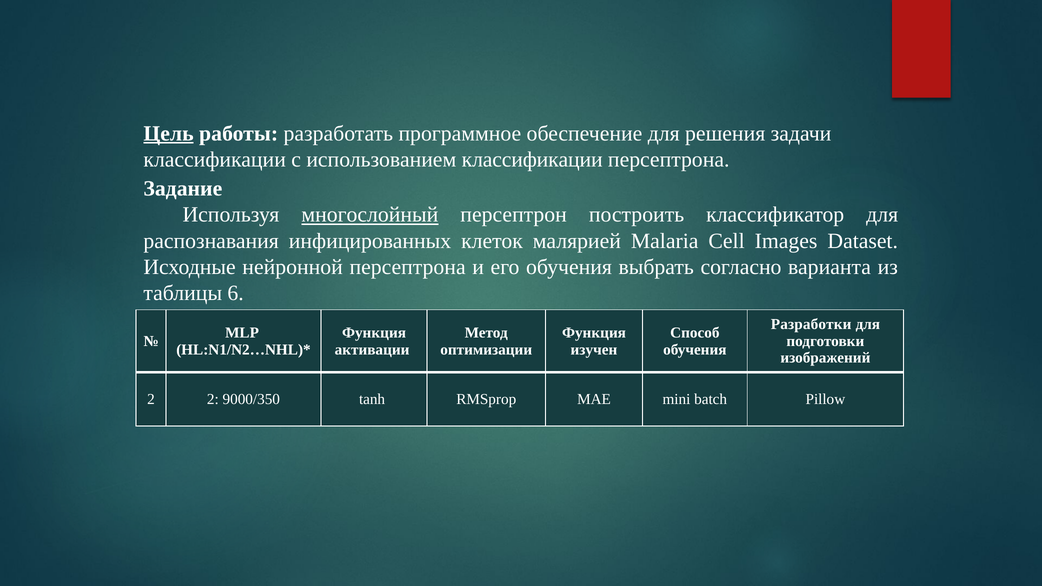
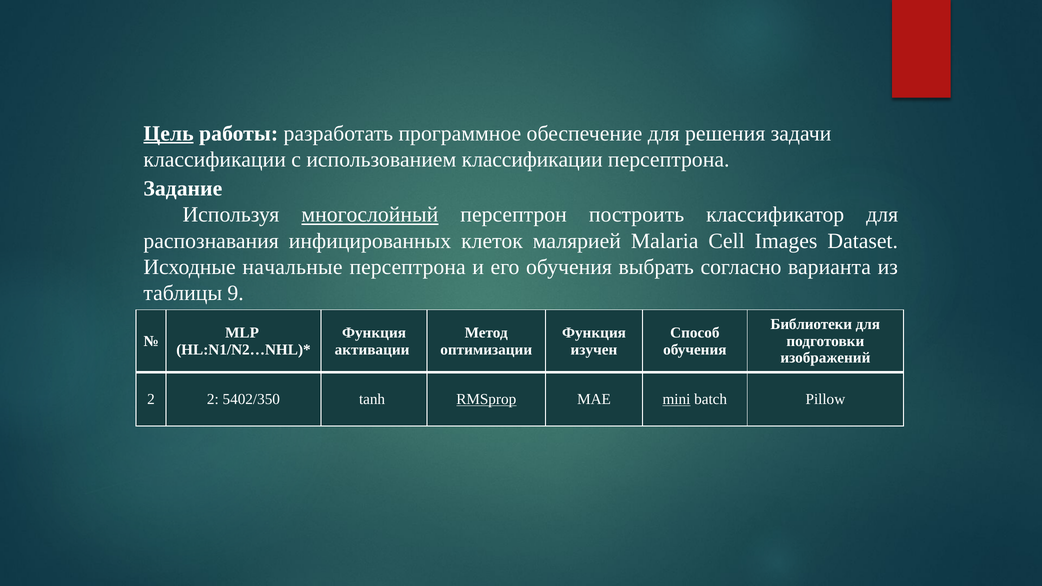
нейронной: нейронной -> начальные
6: 6 -> 9
Разработки: Разработки -> Библиотеки
9000/350: 9000/350 -> 5402/350
RMSprop underline: none -> present
mini underline: none -> present
